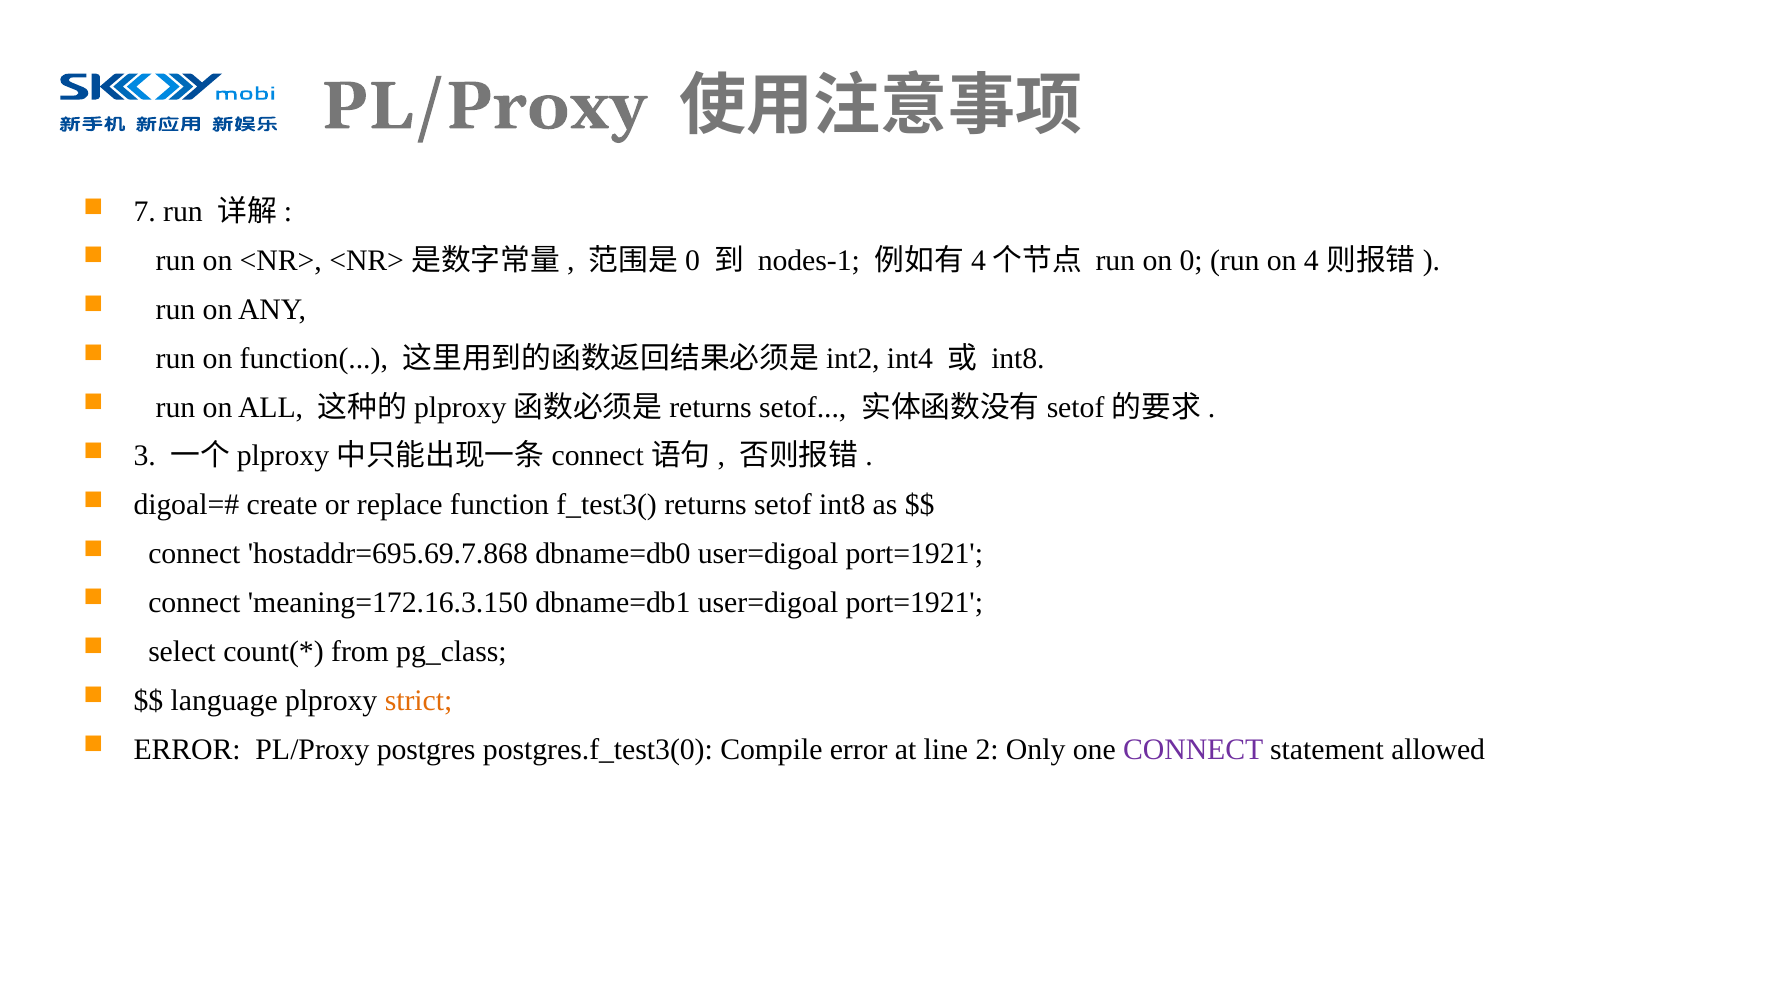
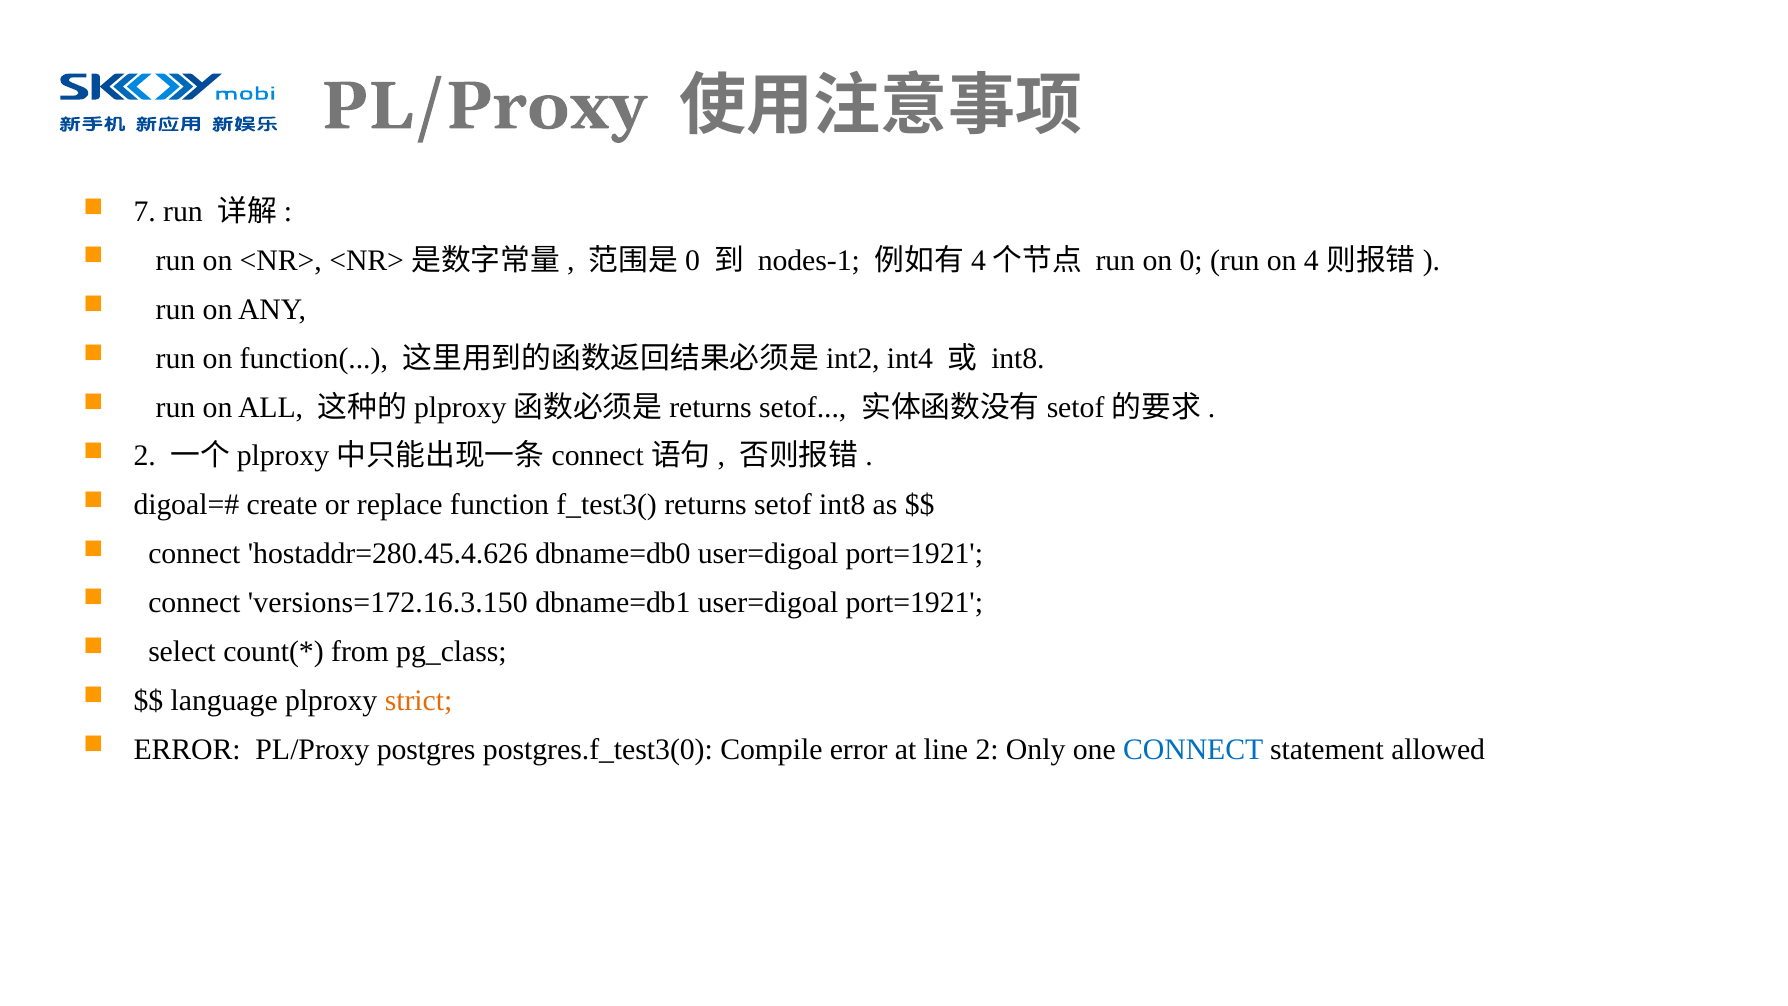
3 at (145, 456): 3 -> 2
hostaddr=695.69.7.868: hostaddr=695.69.7.868 -> hostaddr=280.45.4.626
meaning=172.16.3.150: meaning=172.16.3.150 -> versions=172.16.3.150
CONNECT at (1193, 749) colour: purple -> blue
